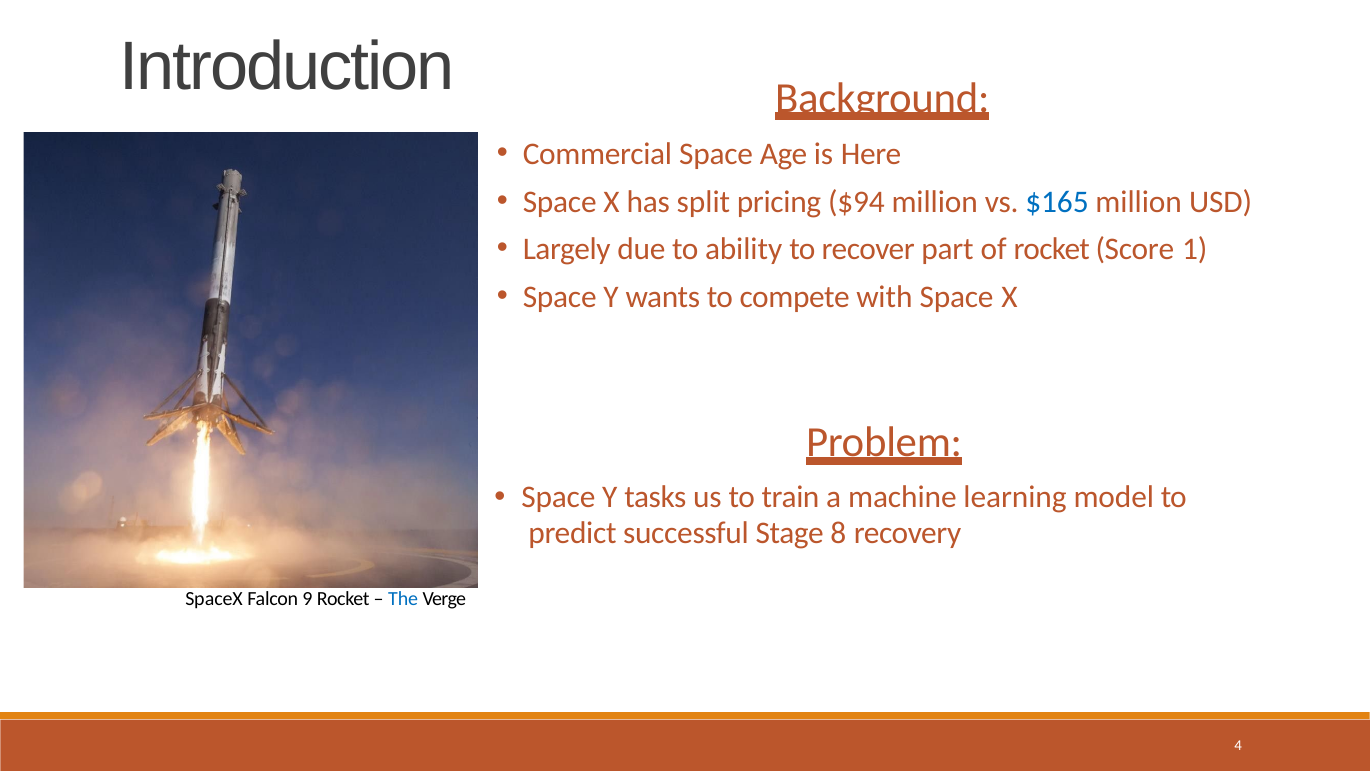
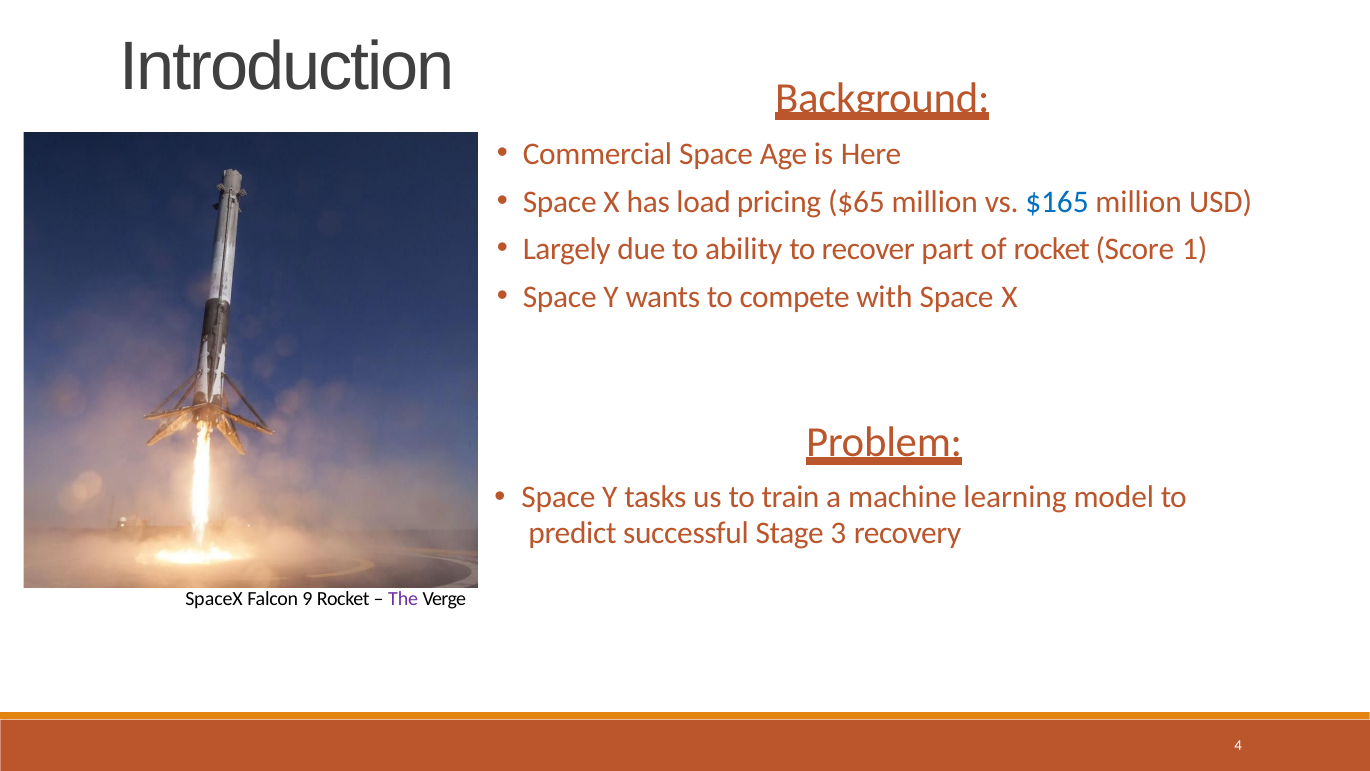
split: split -> load
$94: $94 -> $65
8: 8 -> 3
The colour: blue -> purple
